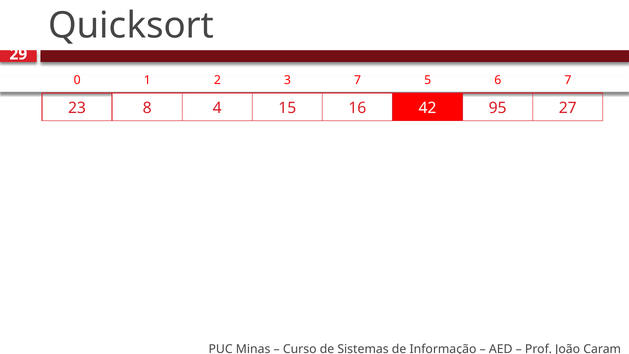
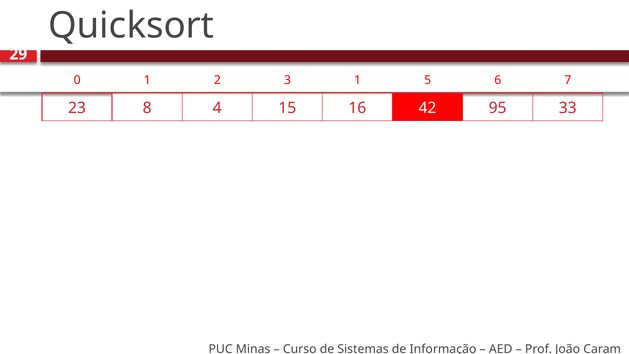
3 7: 7 -> 1
27: 27 -> 33
